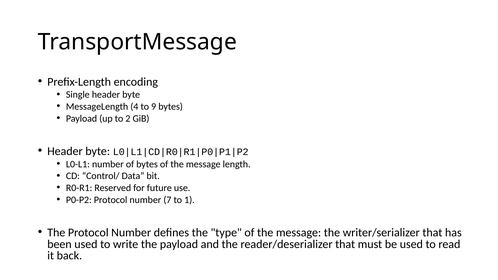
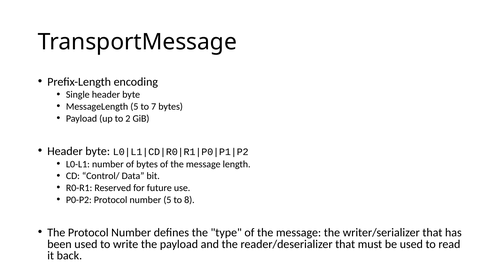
MessageLength 4: 4 -> 5
9: 9 -> 7
number 7: 7 -> 5
1: 1 -> 8
